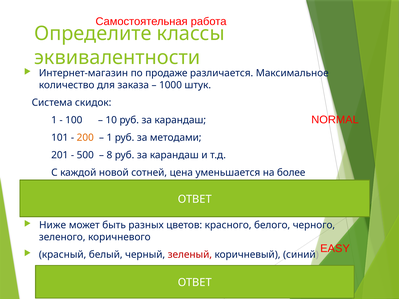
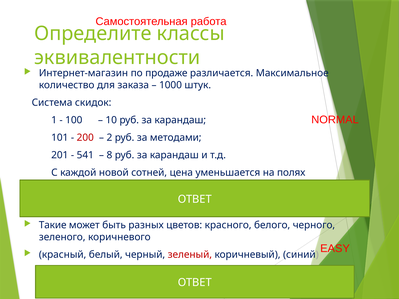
200 at (85, 138) colour: orange -> red
1 at (109, 138): 1 -> 2
500 at (85, 155): 500 -> 541
более: более -> полях
Ниже: Ниже -> Такие
